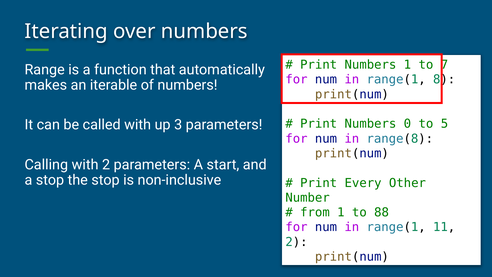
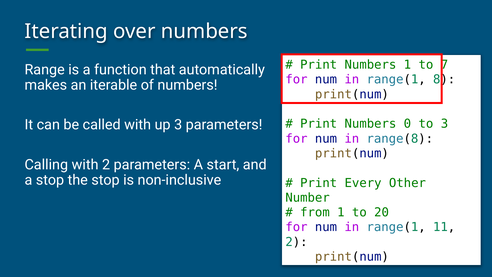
to 5: 5 -> 3
88: 88 -> 20
